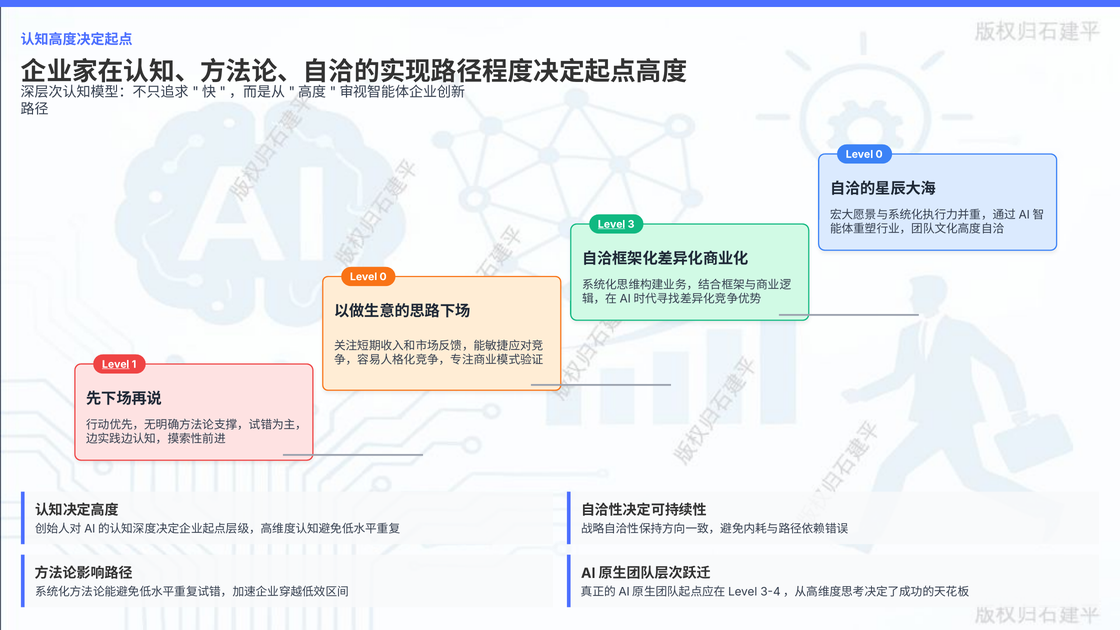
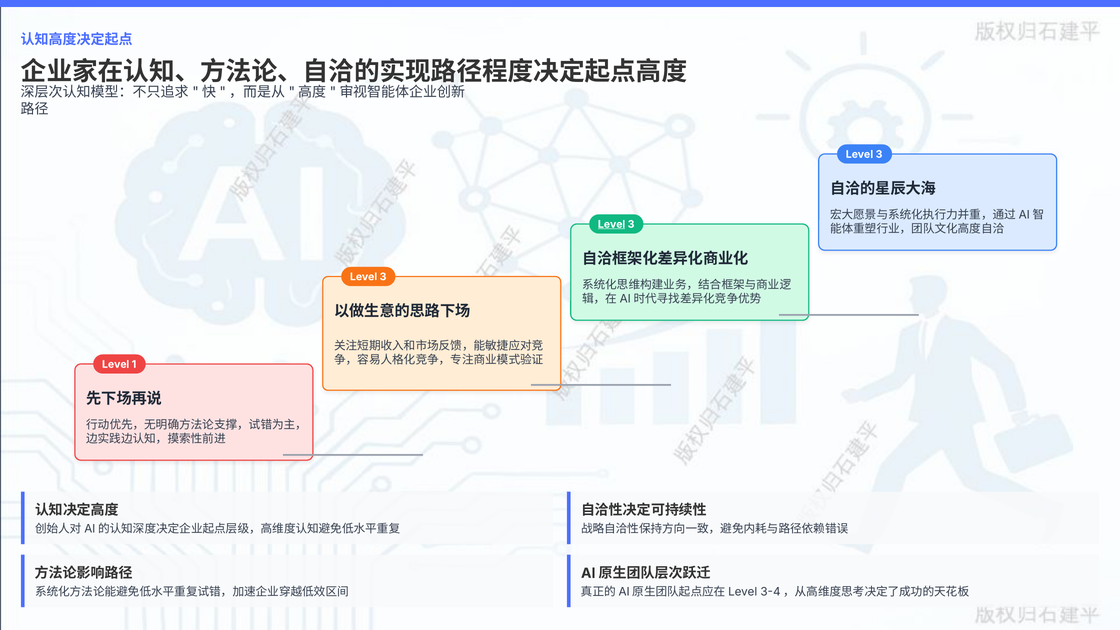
0 at (879, 154): 0 -> 3
0 at (383, 277): 0 -> 3
Level at (116, 364) underline: present -> none
